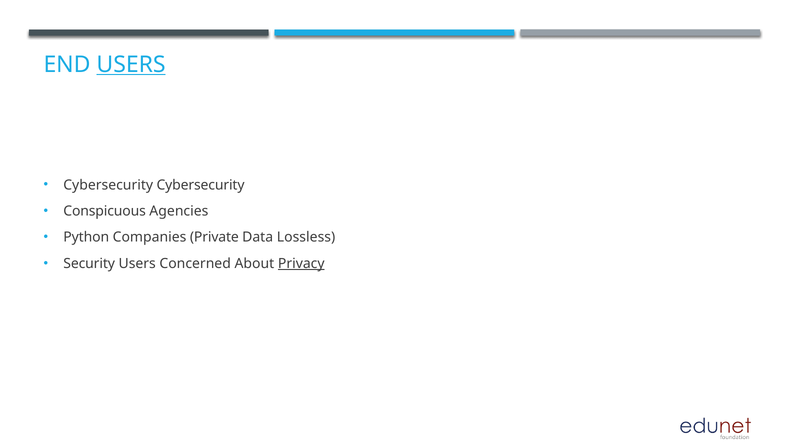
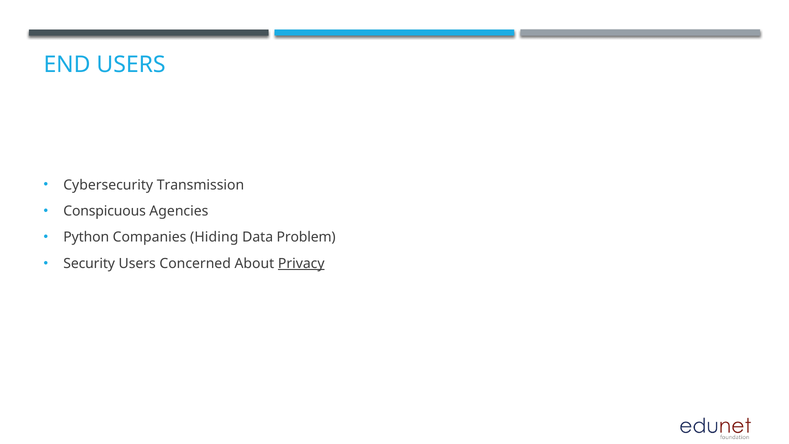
USERS at (131, 65) underline: present -> none
Cybersecurity Cybersecurity: Cybersecurity -> Transmission
Private: Private -> Hiding
Lossless: Lossless -> Problem
